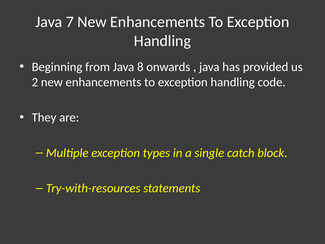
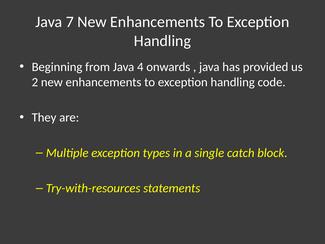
8: 8 -> 4
